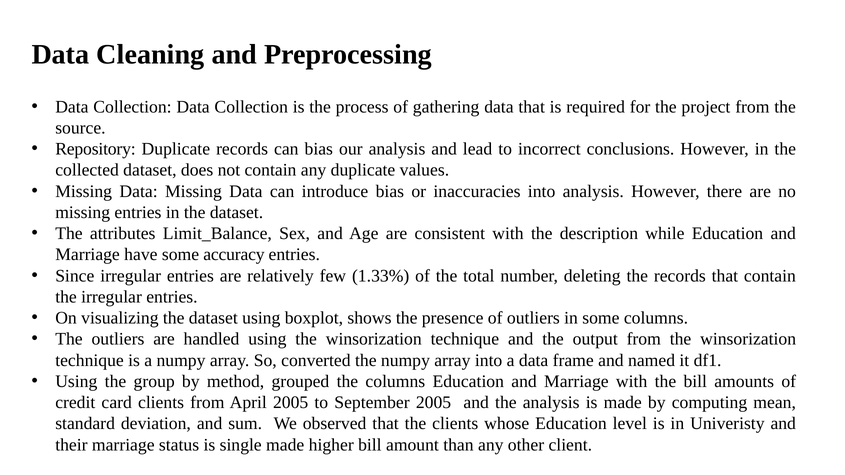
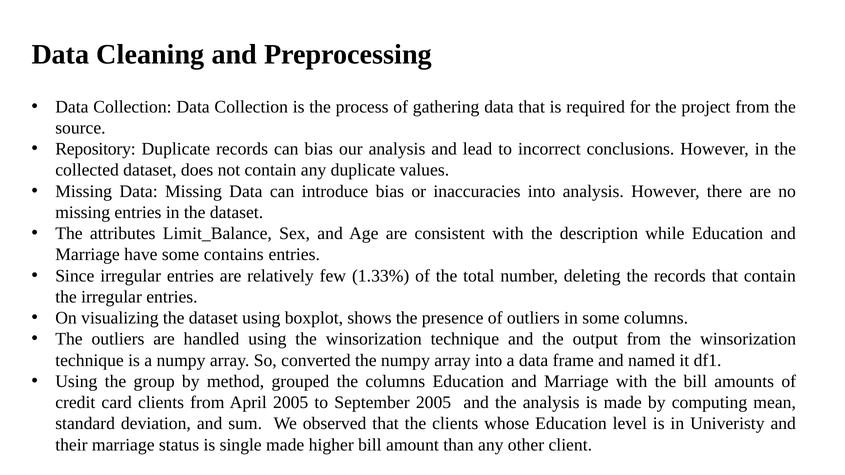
accuracy: accuracy -> contains
